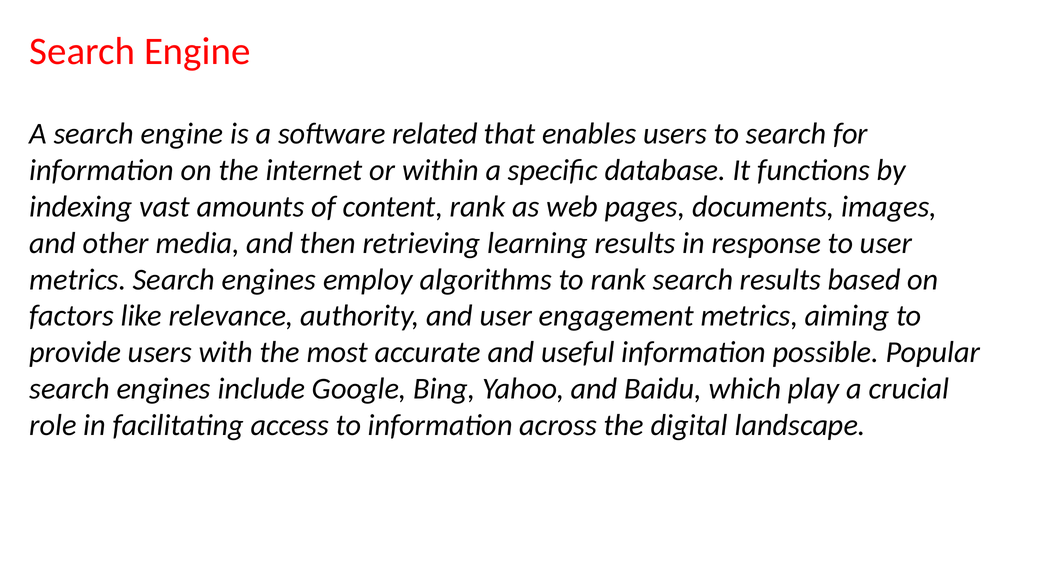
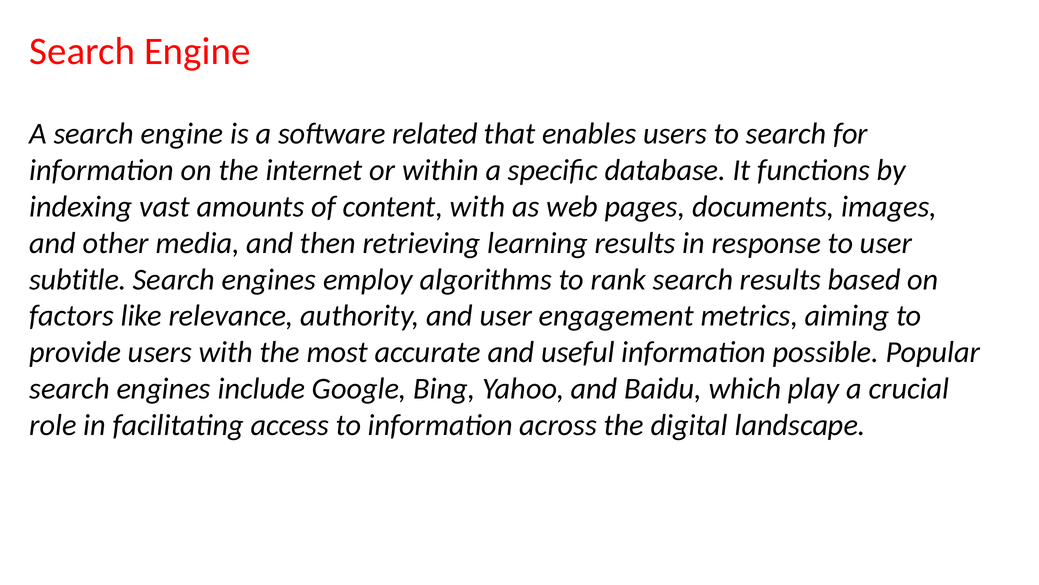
content rank: rank -> with
metrics at (78, 279): metrics -> subtitle
